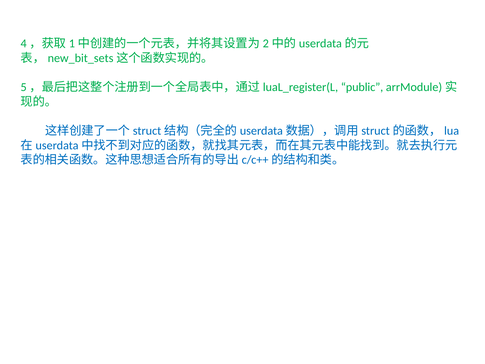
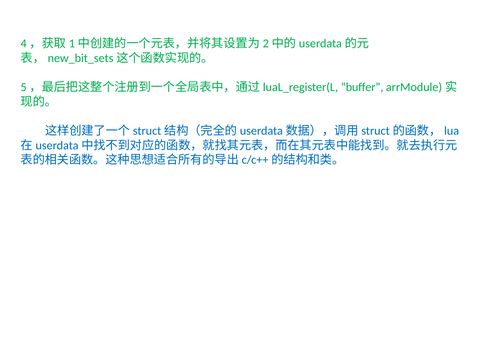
public: public -> buffer
